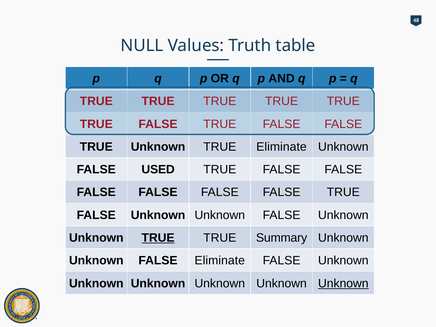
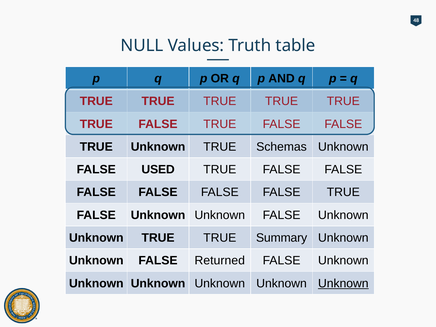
TRUE Eliminate: Eliminate -> Schemas
TRUE at (158, 238) underline: present -> none
FALSE Eliminate: Eliminate -> Returned
